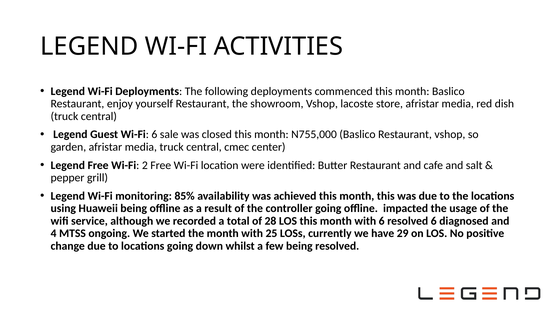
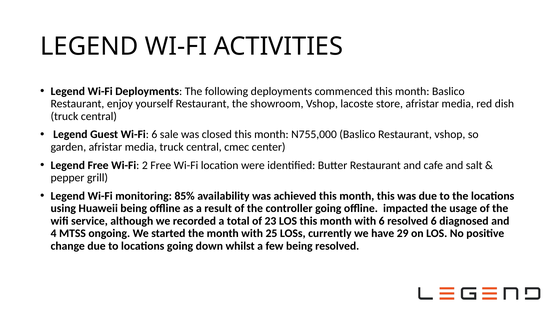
28: 28 -> 23
